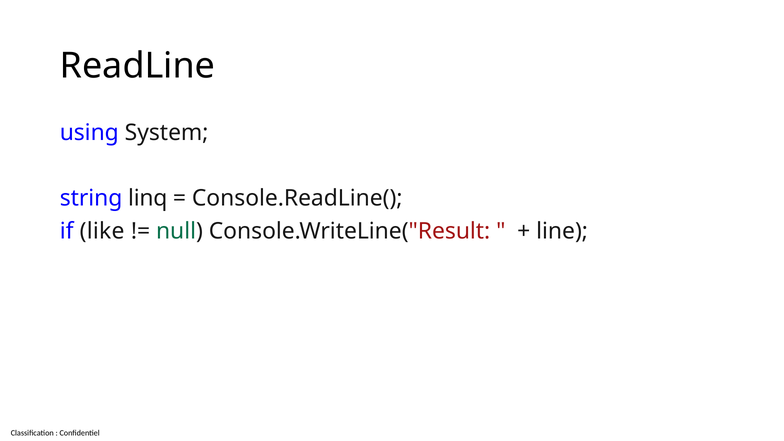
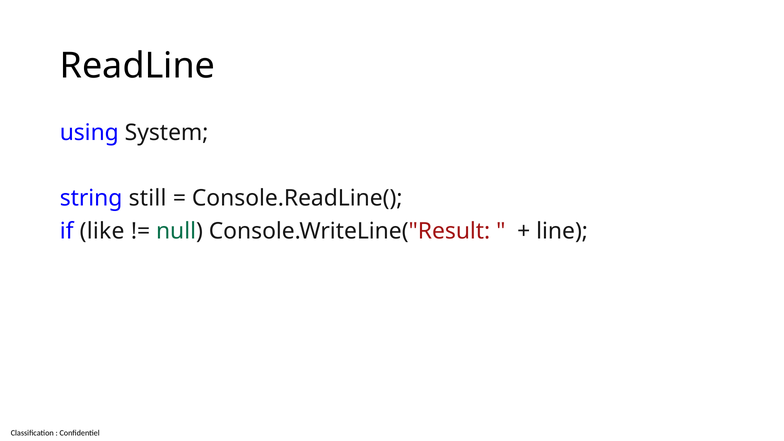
linq: linq -> still
